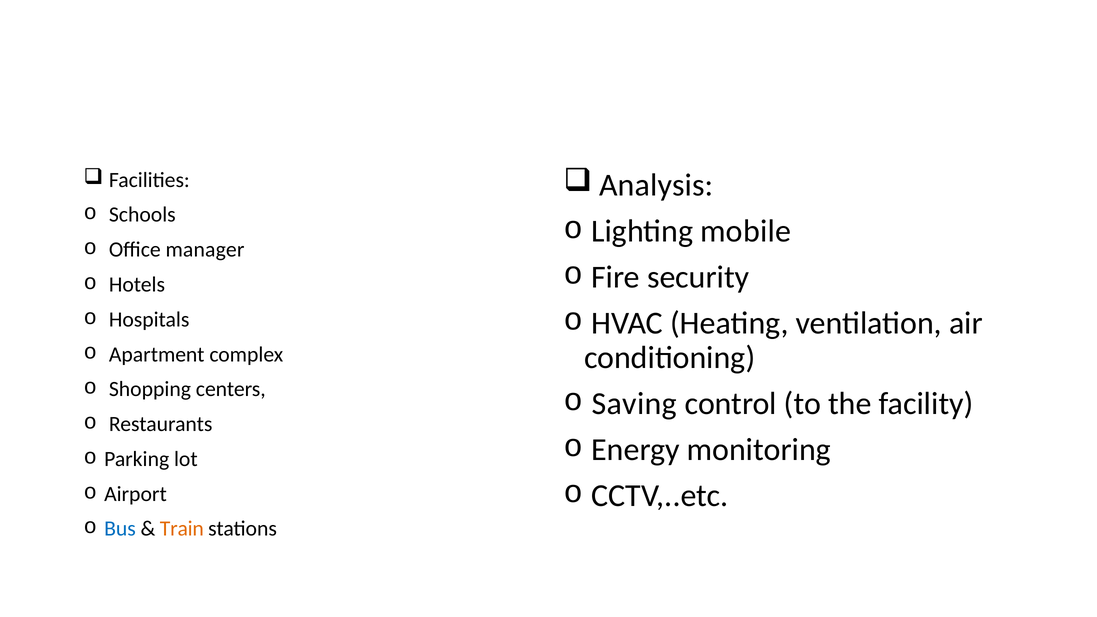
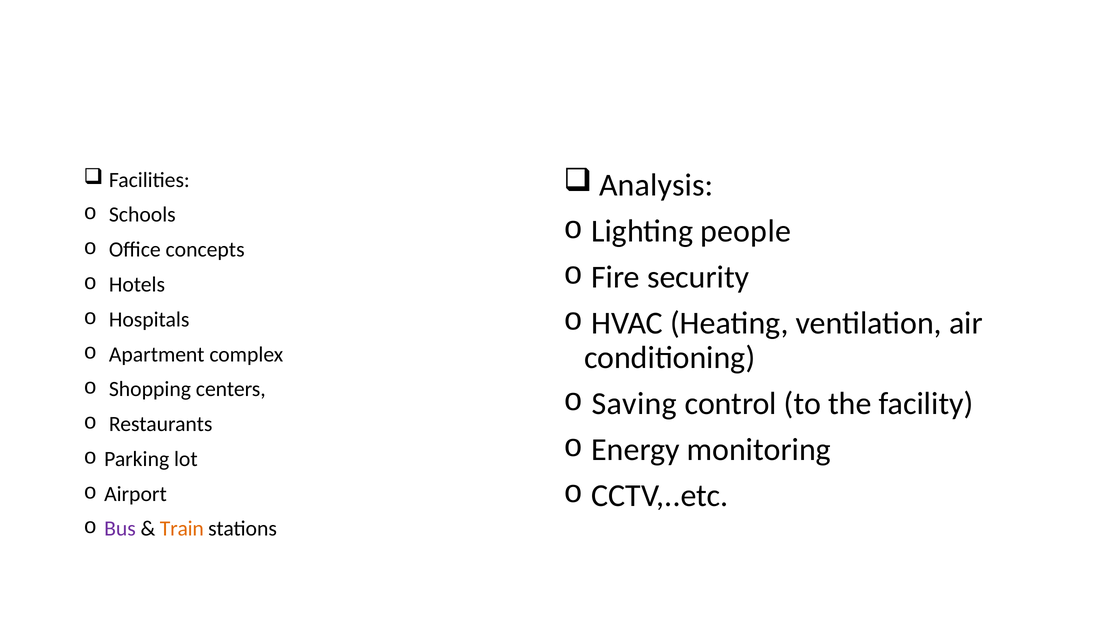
mobile: mobile -> people
manager: manager -> concepts
Bus colour: blue -> purple
